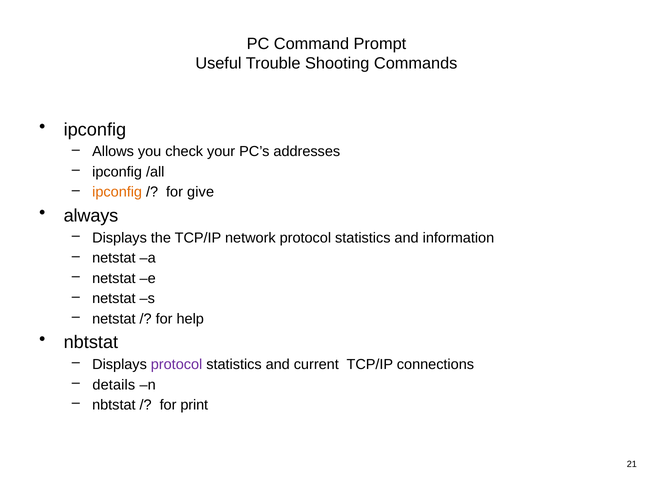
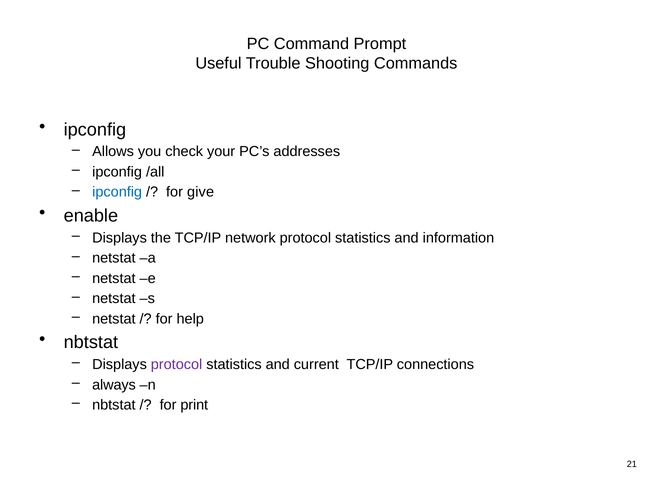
ipconfig at (117, 193) colour: orange -> blue
always: always -> enable
details: details -> always
